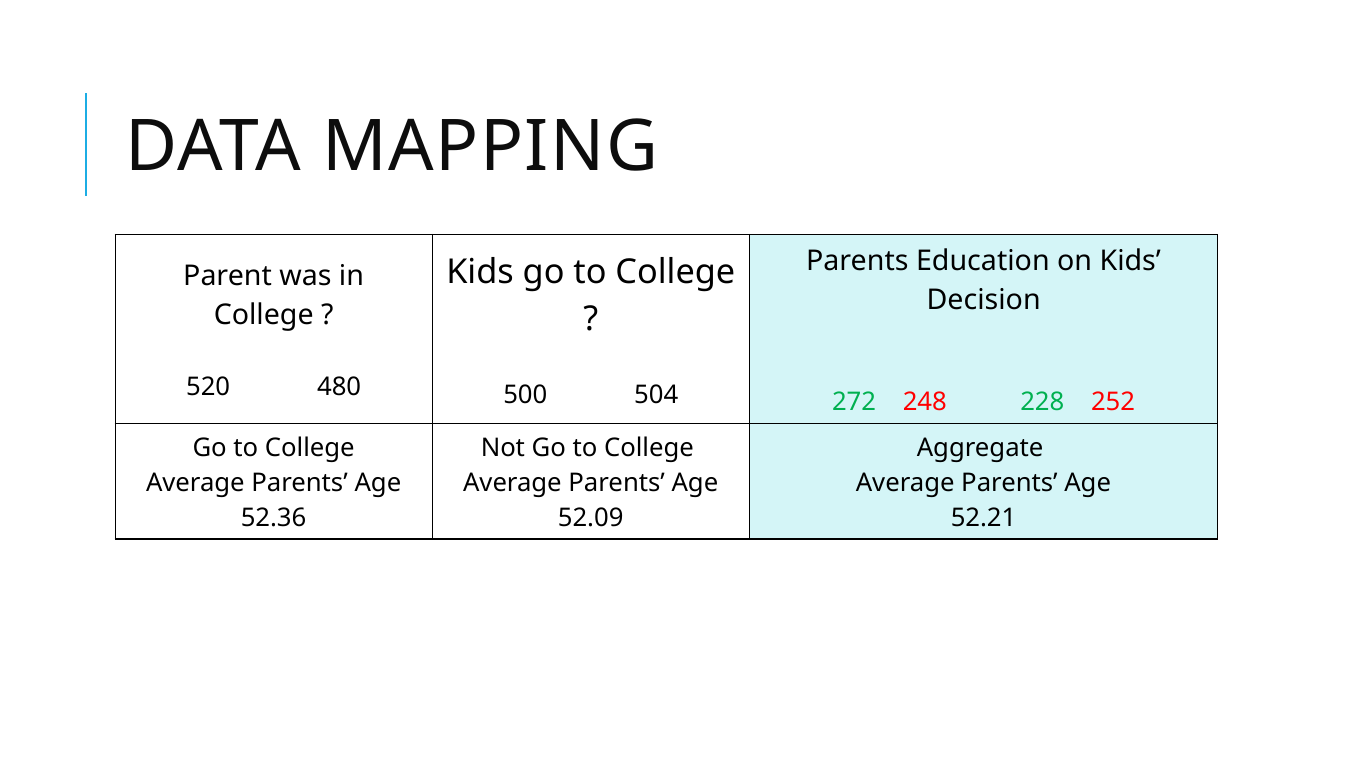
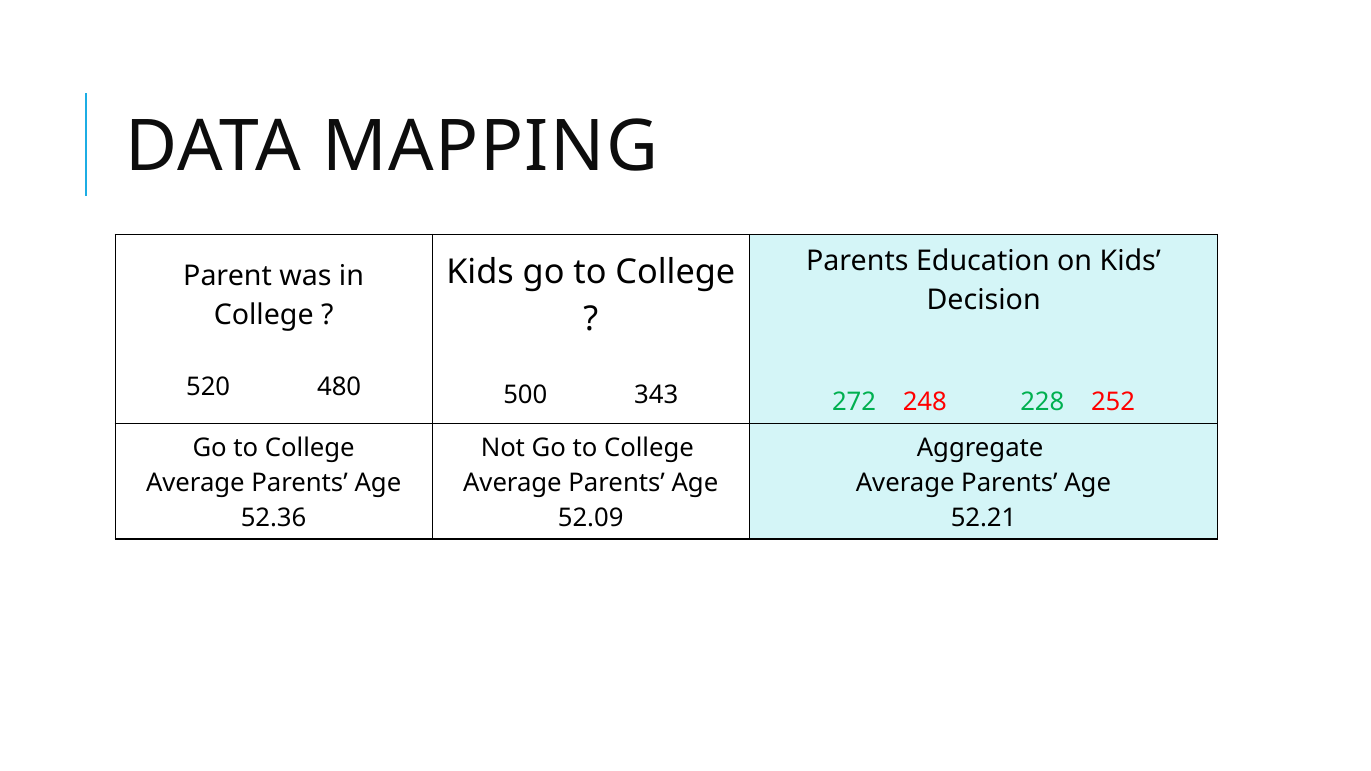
504: 504 -> 343
